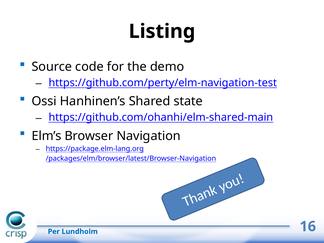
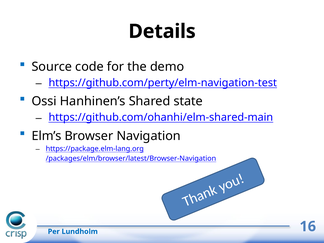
Listing: Listing -> Details
